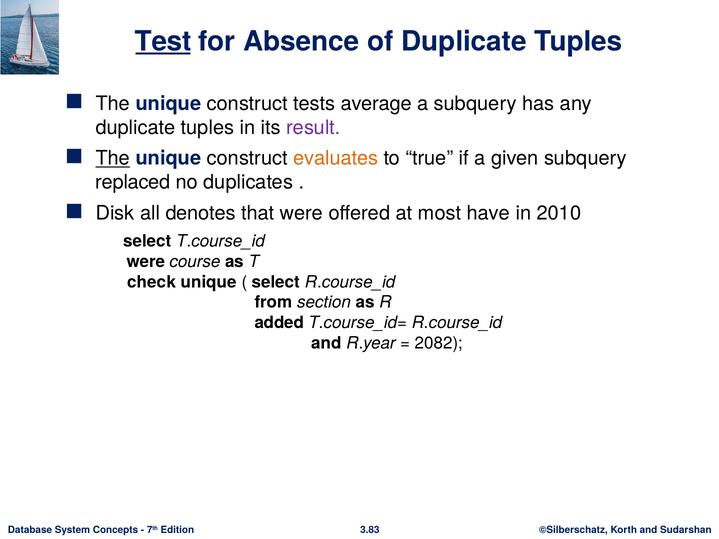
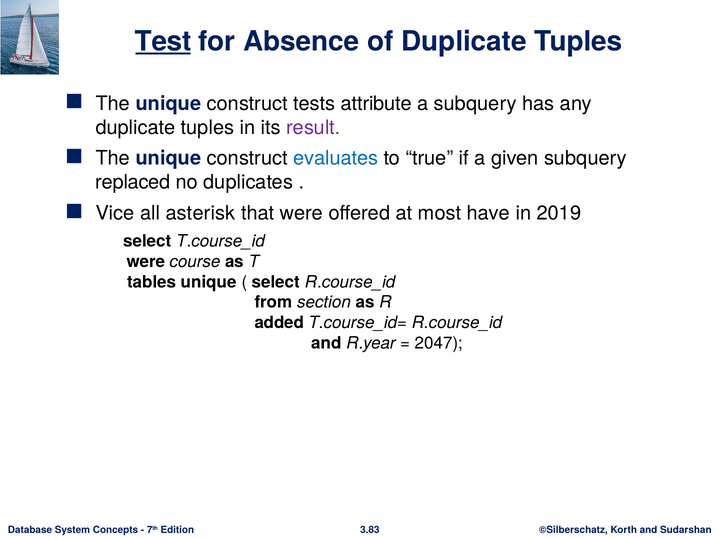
average: average -> attribute
The at (113, 158) underline: present -> none
evaluates colour: orange -> blue
Disk: Disk -> Vice
denotes: denotes -> asterisk
2010: 2010 -> 2019
check: check -> tables
2082: 2082 -> 2047
